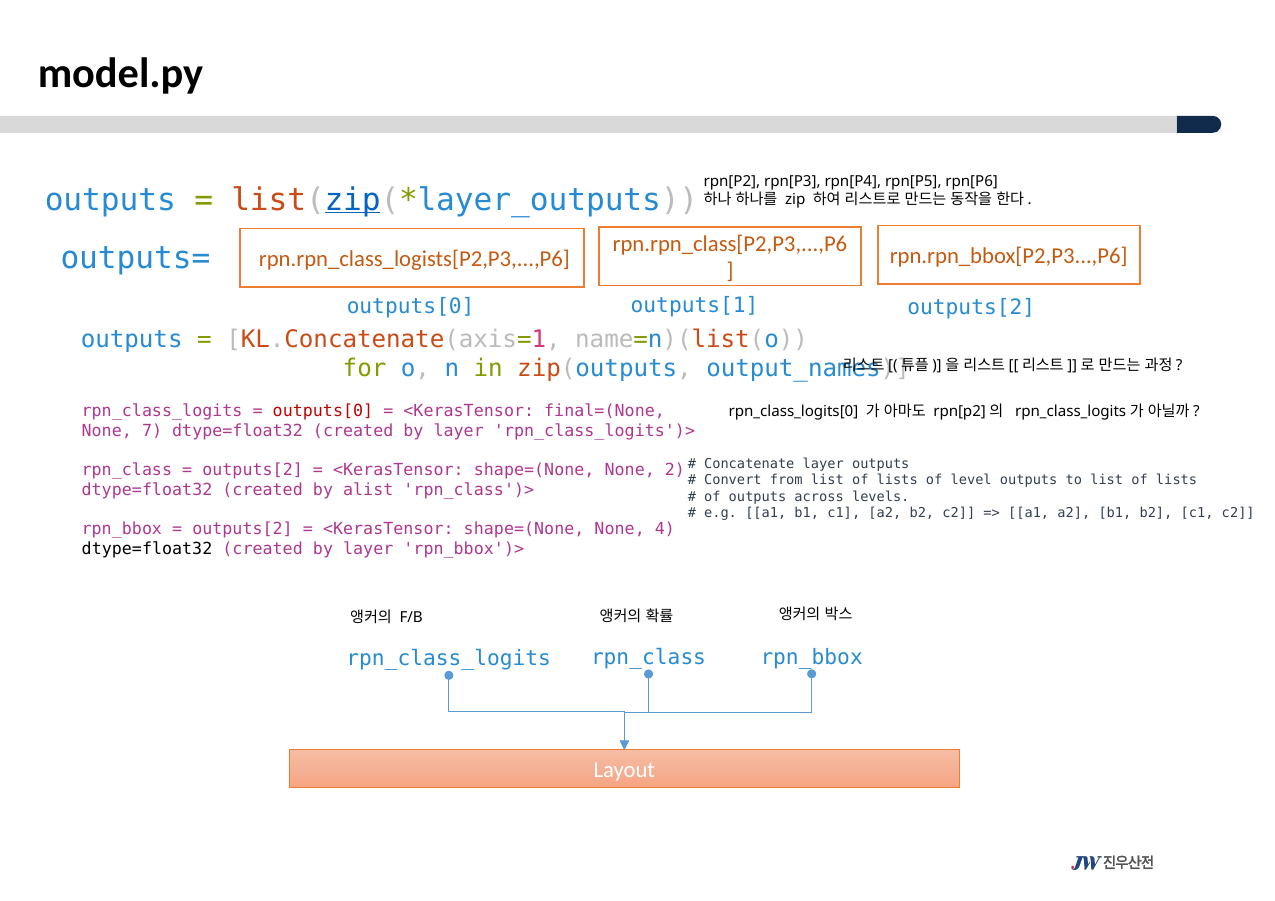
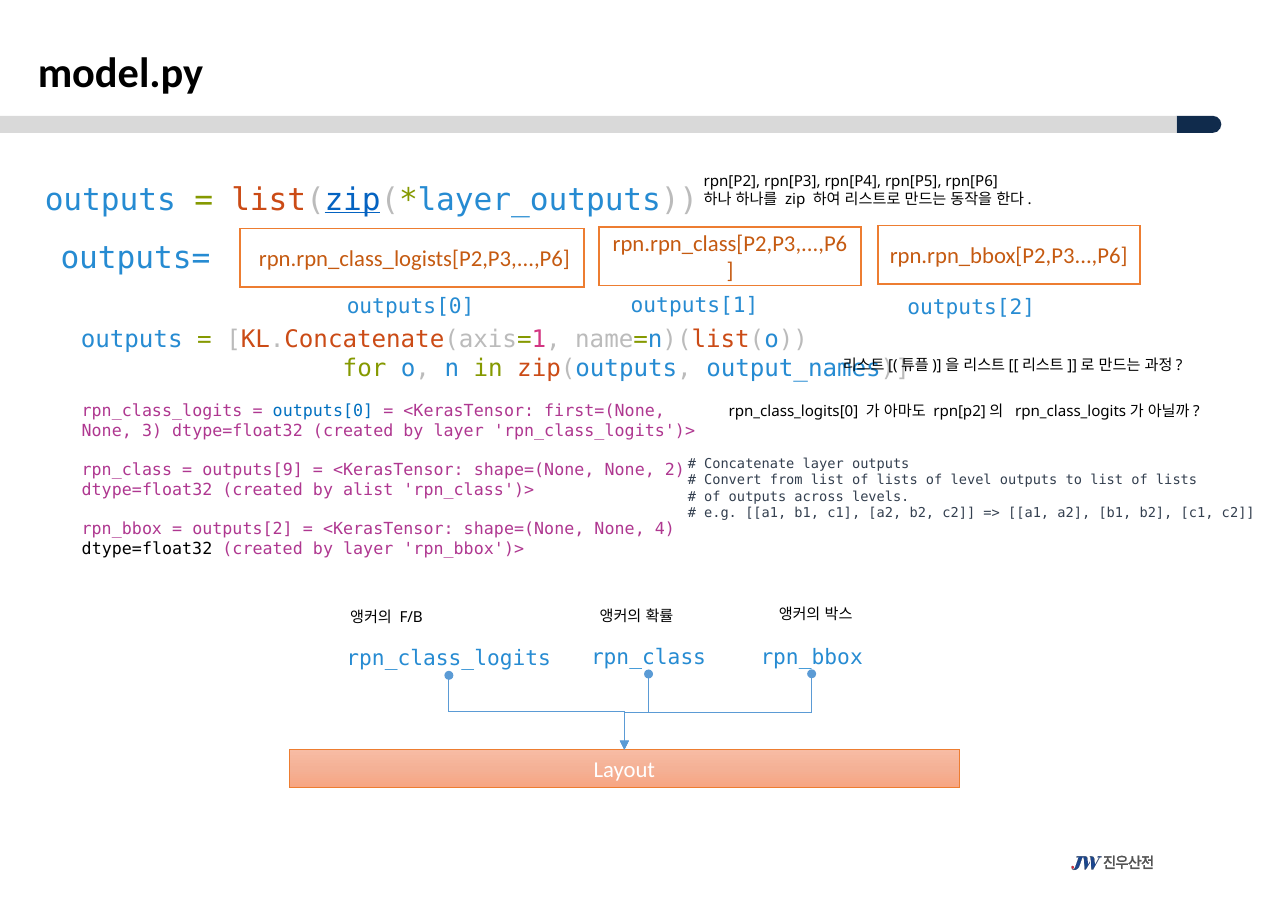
outputs[0 at (323, 412) colour: red -> blue
final=(None: final=(None -> first=(None
7: 7 -> 3
outputs[2 at (253, 471): outputs[2 -> outputs[9
